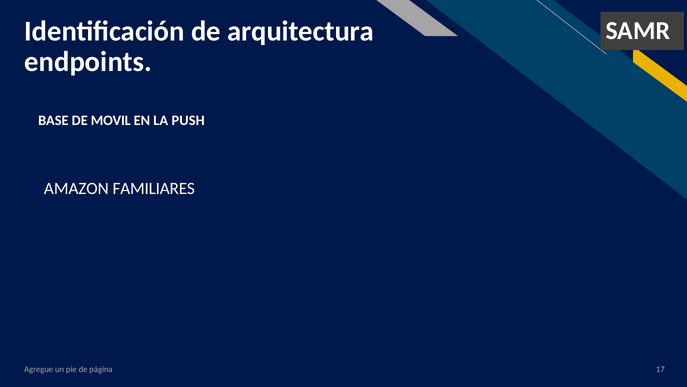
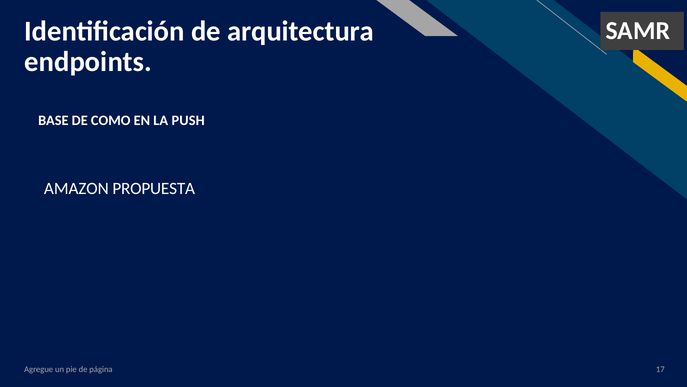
MOVIL: MOVIL -> COMO
FAMILIARES: FAMILIARES -> PROPUESTA
